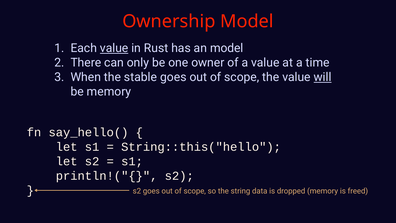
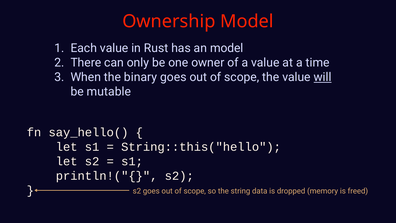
value at (114, 48) underline: present -> none
stable: stable -> binary
be memory: memory -> mutable
